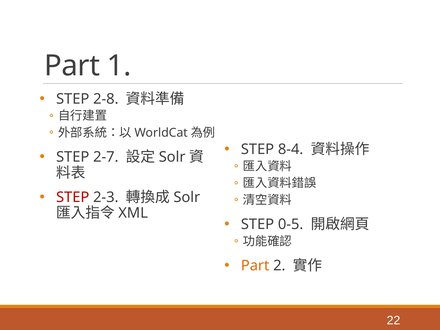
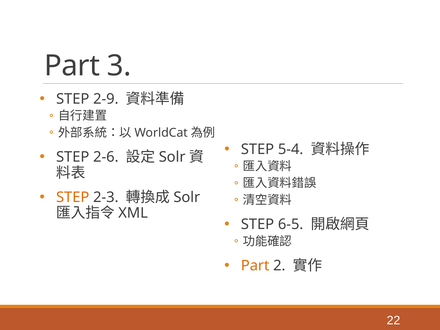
1: 1 -> 3
2-8: 2-8 -> 2-9
8-4: 8-4 -> 5-4
2-7: 2-7 -> 2-6
STEP at (73, 197) colour: red -> orange
0-5: 0-5 -> 6-5
